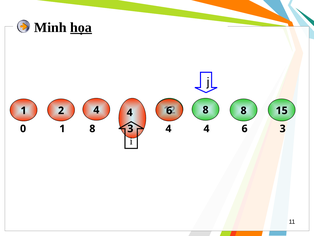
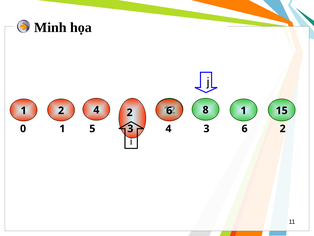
họa underline: present -> none
2 4: 4 -> 2
8 8: 8 -> 1
1 8: 8 -> 5
4 4: 4 -> 3
6 3: 3 -> 2
